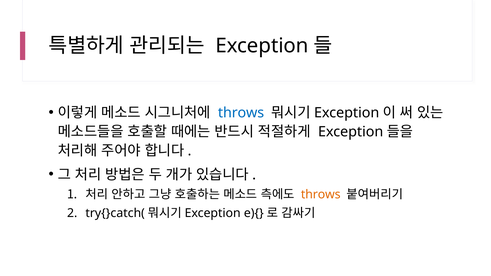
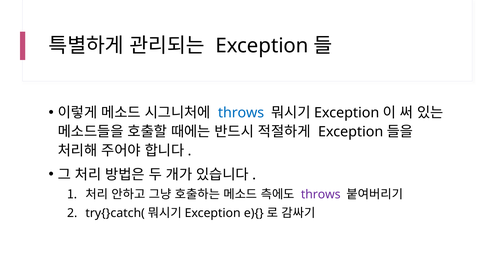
throws at (321, 195) colour: orange -> purple
